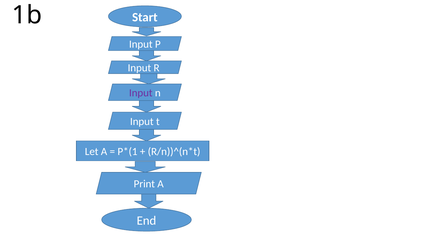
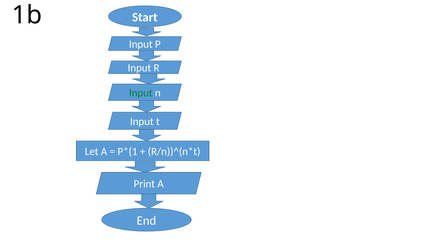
Input at (141, 93) colour: purple -> green
